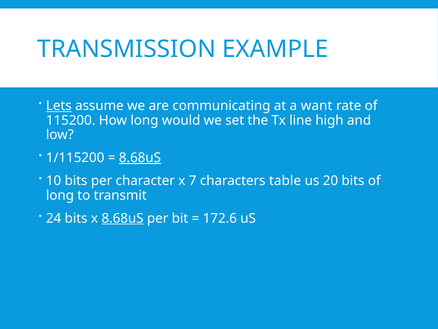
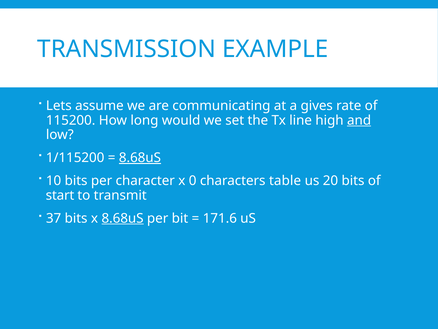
Lets underline: present -> none
want: want -> gives
and underline: none -> present
7: 7 -> 0
long at (60, 195): long -> start
24: 24 -> 37
172.6: 172.6 -> 171.6
